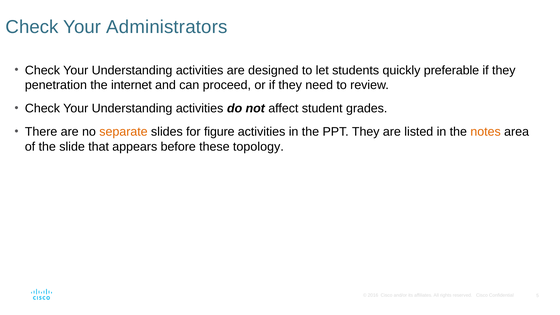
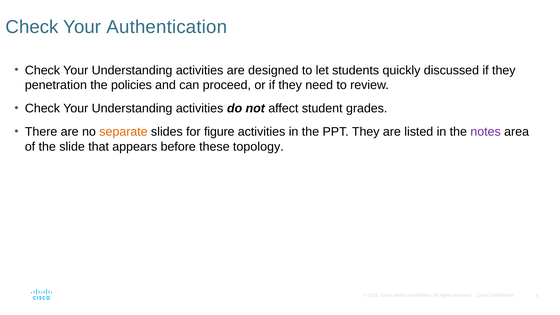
Administrators: Administrators -> Authentication
preferable: preferable -> discussed
internet: internet -> policies
notes colour: orange -> purple
